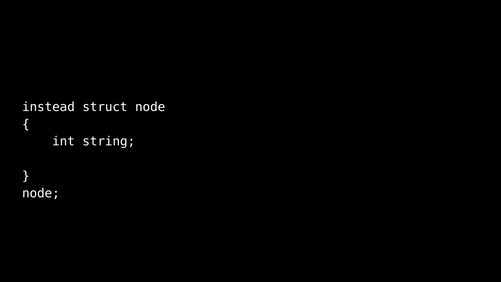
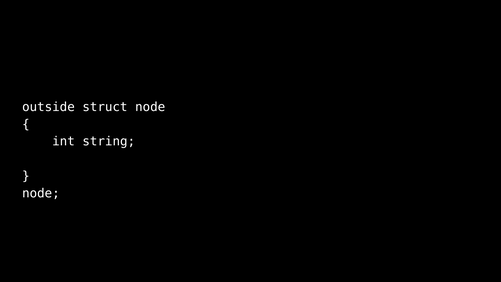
instead: instead -> outside
